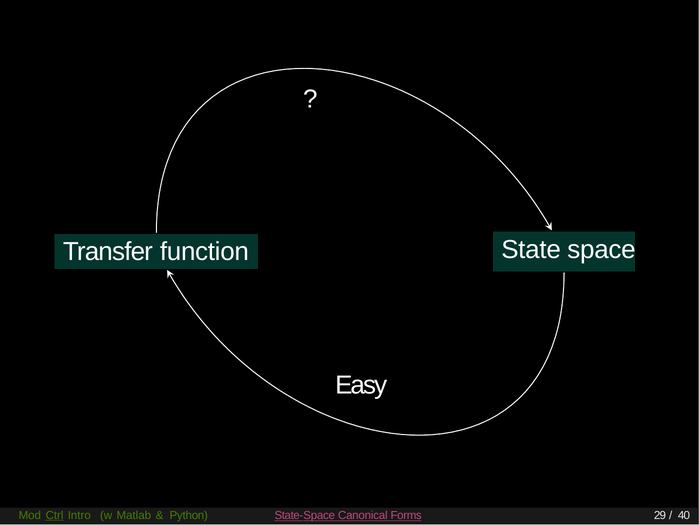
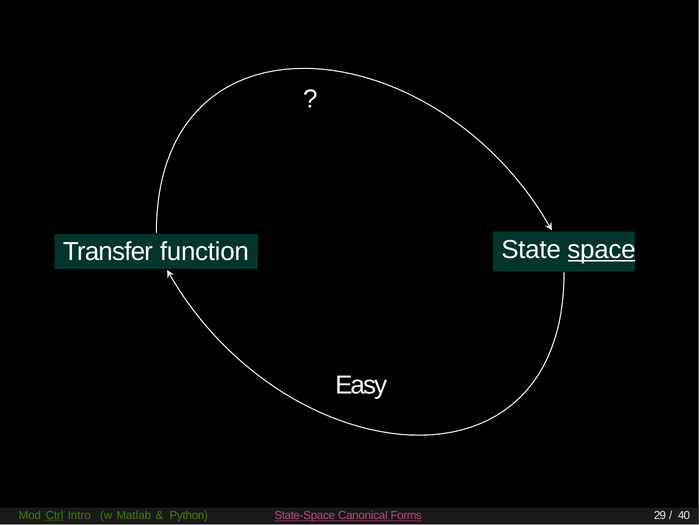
space underline: none -> present
